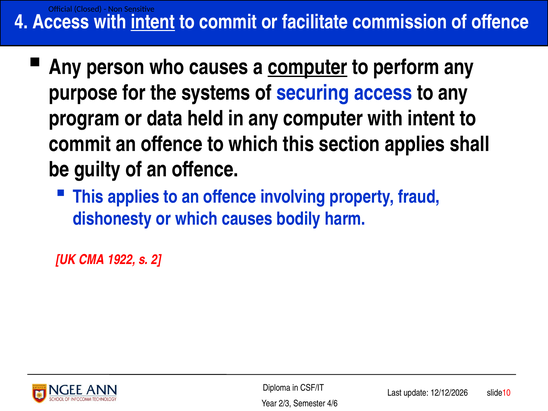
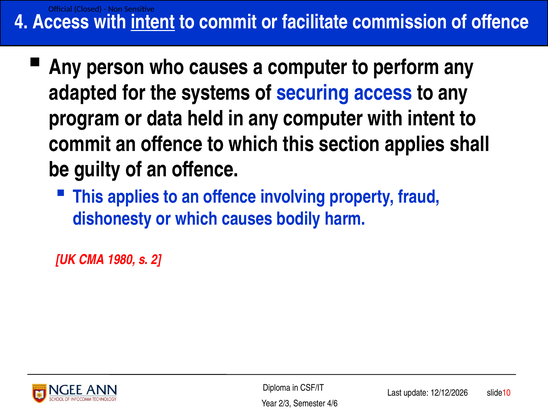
computer at (308, 67) underline: present -> none
purpose: purpose -> adapted
1922: 1922 -> 1980
